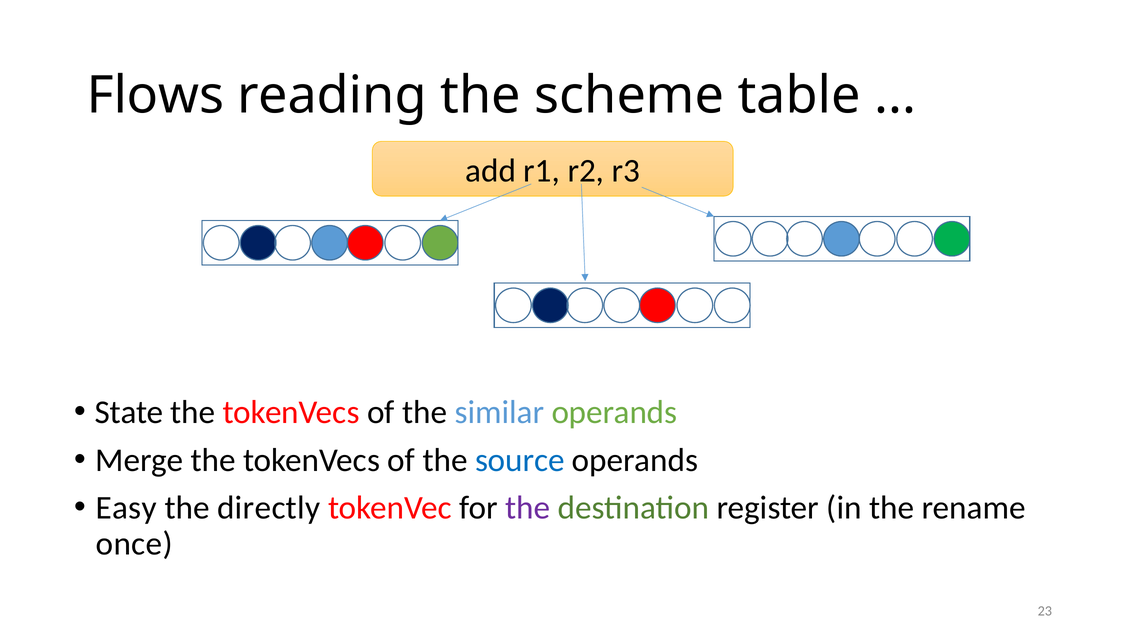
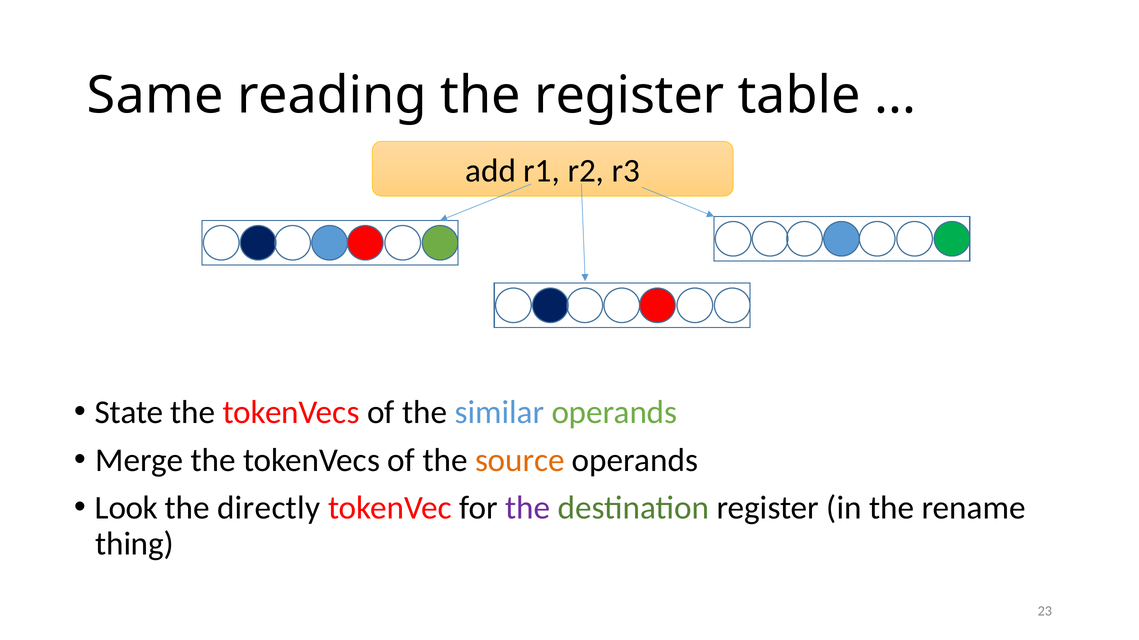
Flows: Flows -> Same
the scheme: scheme -> register
source colour: blue -> orange
Easy: Easy -> Look
once: once -> thing
